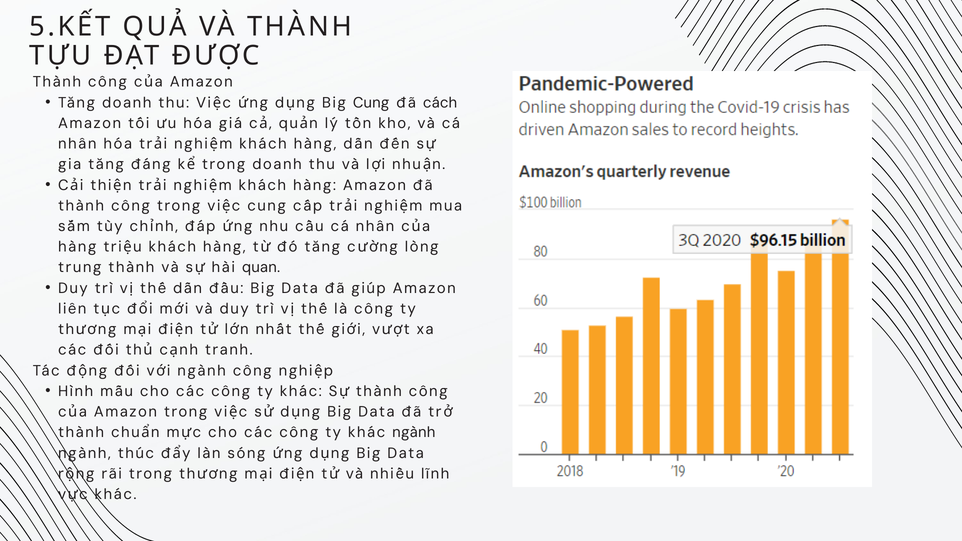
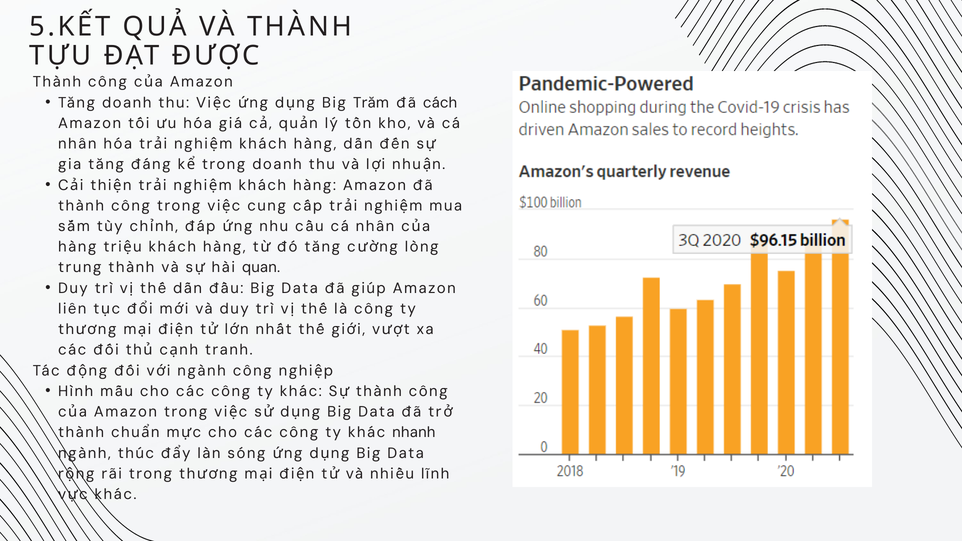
Big Cung: Cung -> Trăm
khác ngành: ngành -> nhanh
